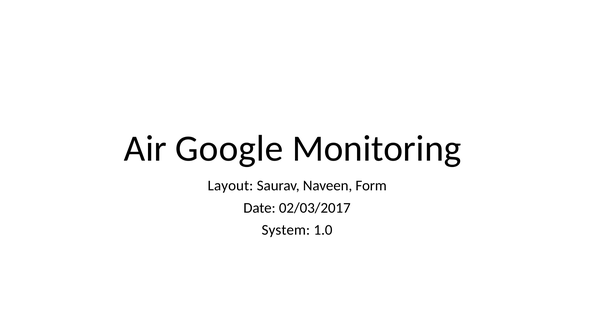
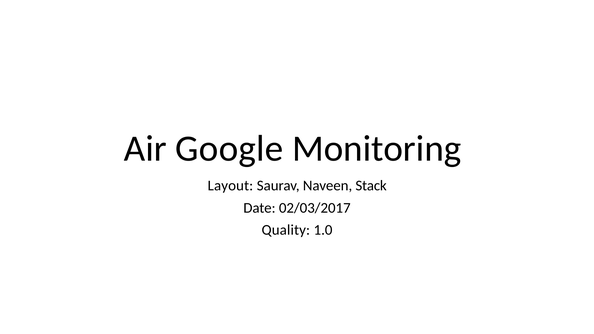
Form: Form -> Stack
System: System -> Quality
